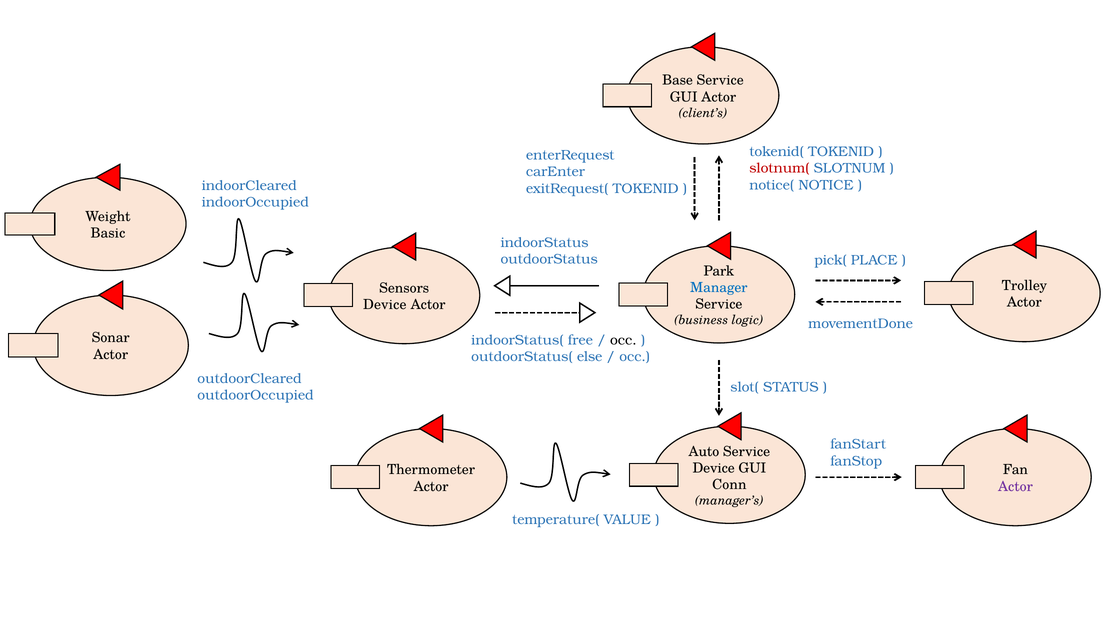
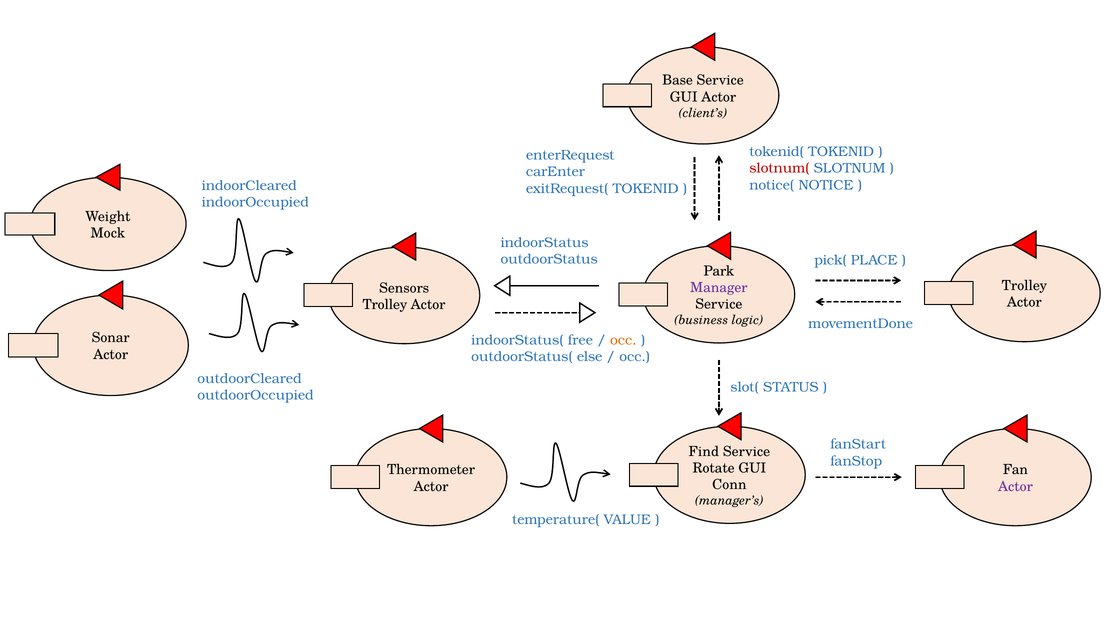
Basic: Basic -> Mock
Manager colour: blue -> purple
Device at (385, 305): Device -> Trolley
occ at (623, 340) colour: black -> orange
Auto: Auto -> Find
Device at (714, 468): Device -> Rotate
